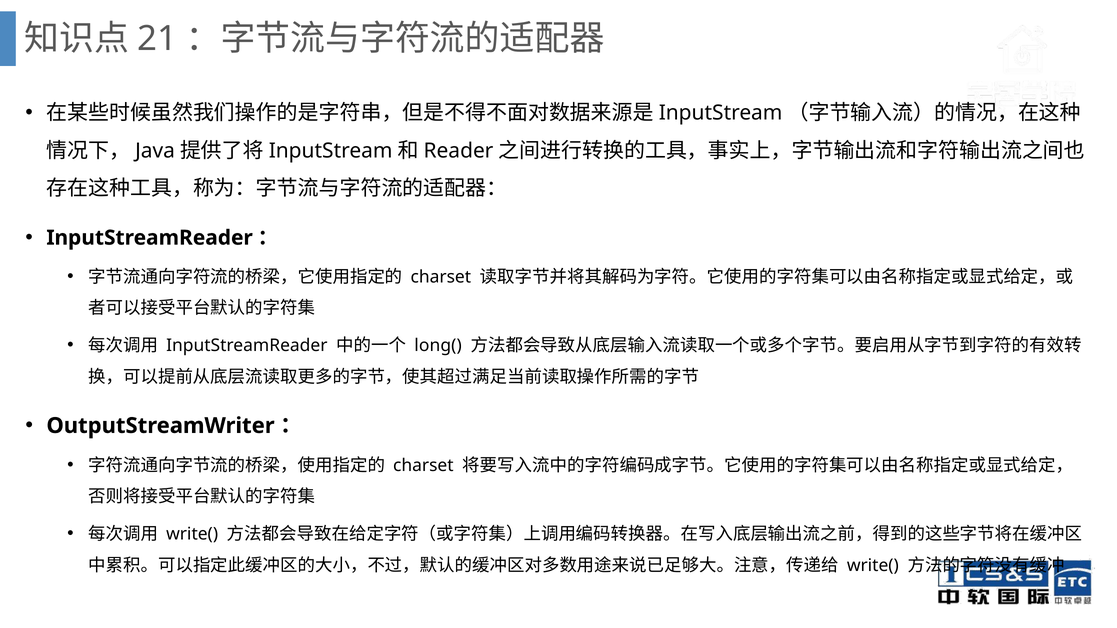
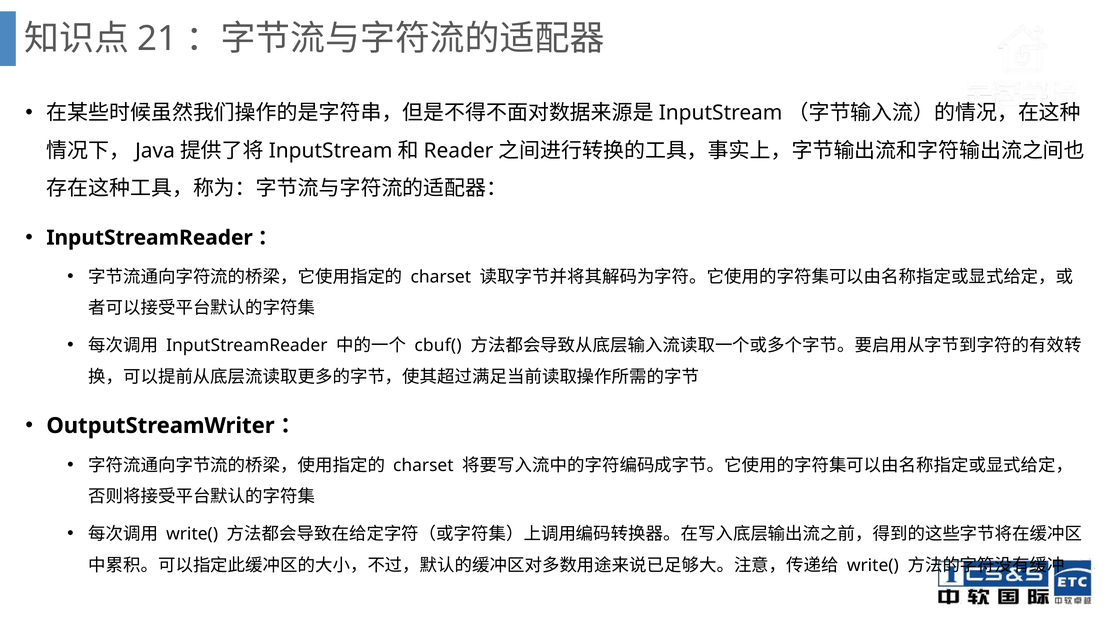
long(: long( -> cbuf(
